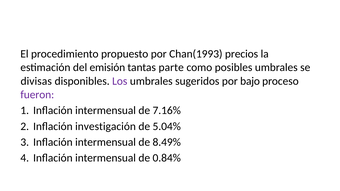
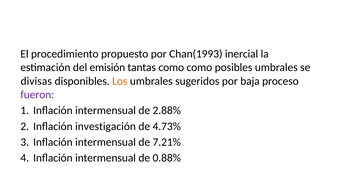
precios: precios -> inercial
tantas parte: parte -> como
Los colour: purple -> orange
bajo: bajo -> baja
7.16%: 7.16% -> 2.88%
5.04%: 5.04% -> 4.73%
8.49%: 8.49% -> 7.21%
0.84%: 0.84% -> 0.88%
